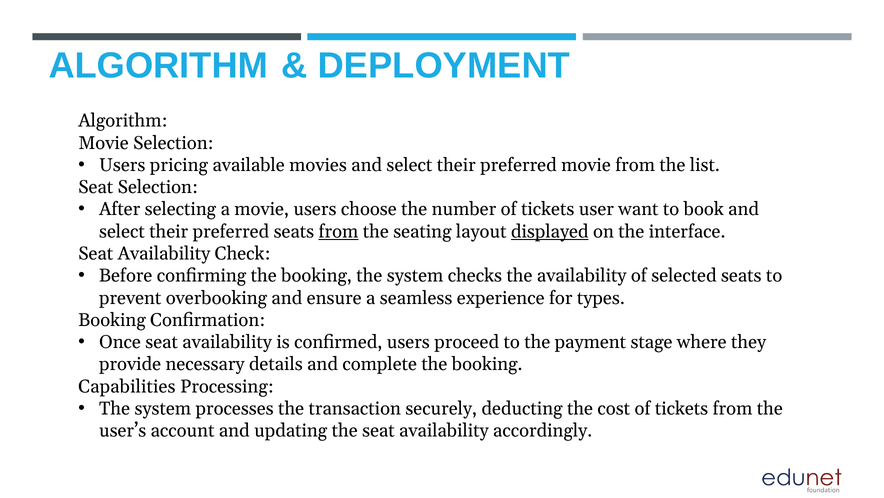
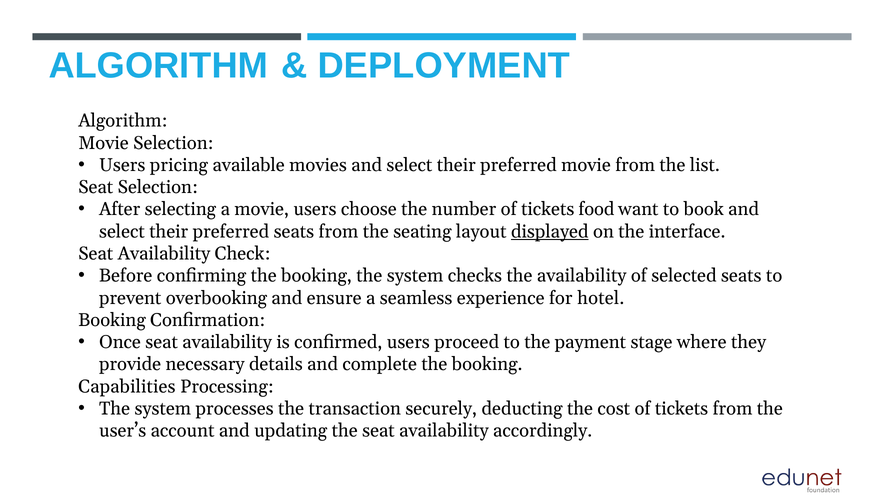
user: user -> food
from at (338, 231) underline: present -> none
types: types -> hotel
